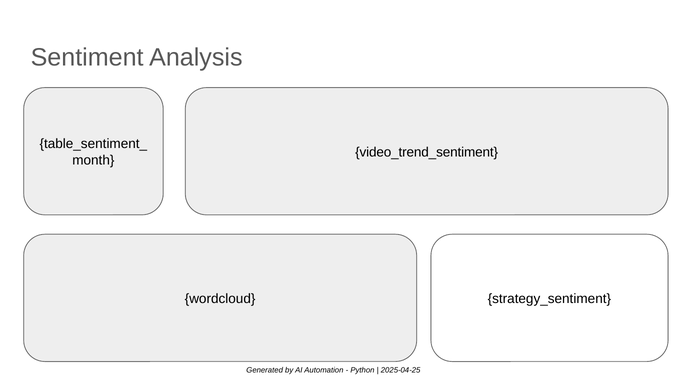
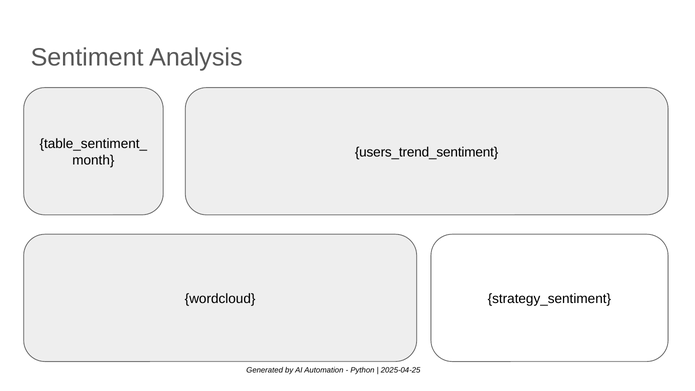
video_trend_sentiment: video_trend_sentiment -> users_trend_sentiment
